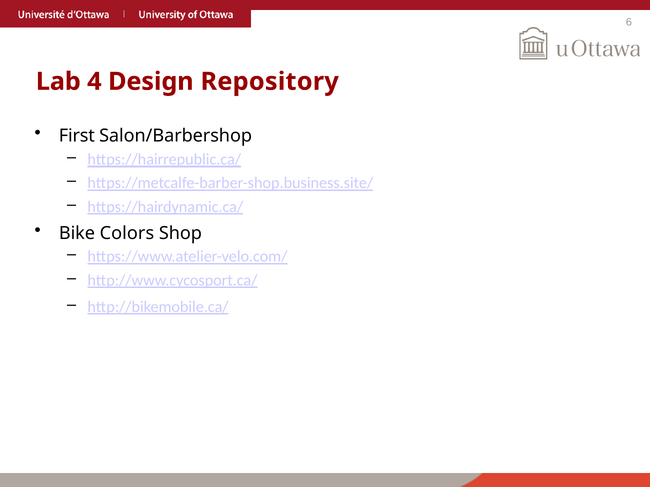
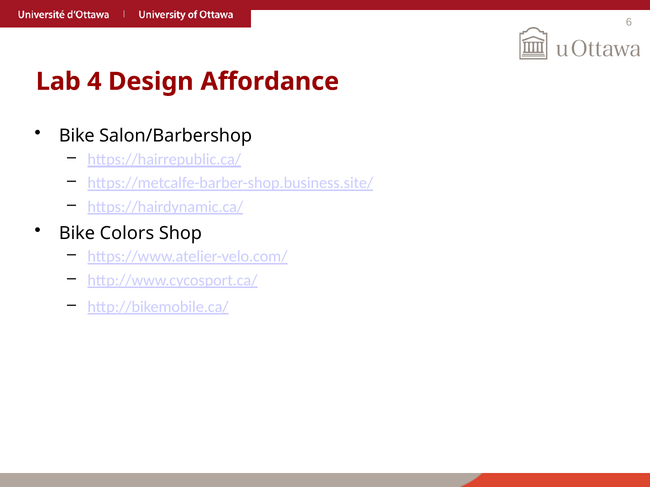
Repository: Repository -> Affordance
First at (77, 136): First -> Bike
